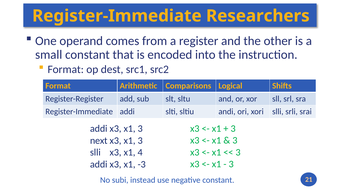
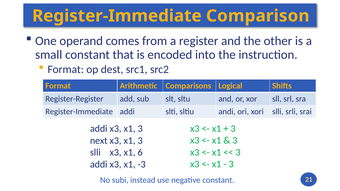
Researchers: Researchers -> Comparison
4: 4 -> 6
